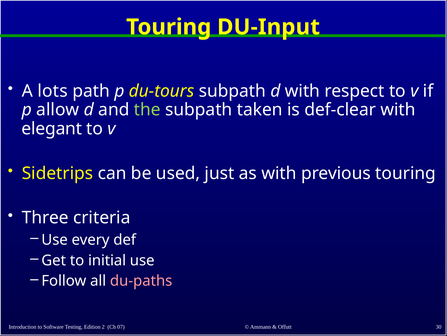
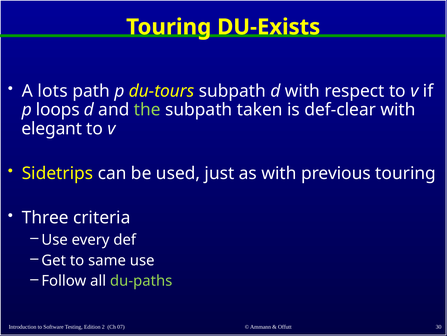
DU-Input: DU-Input -> DU-Exists
allow: allow -> loops
initial: initial -> same
du-paths colour: pink -> light green
